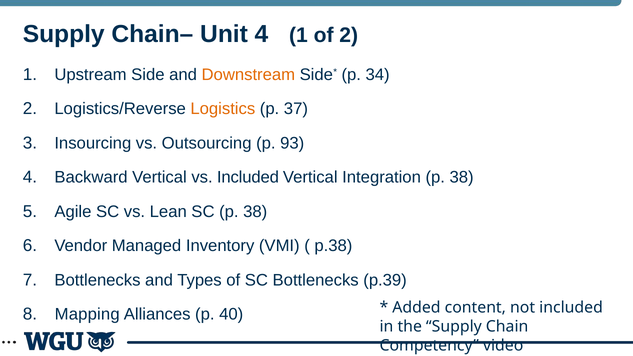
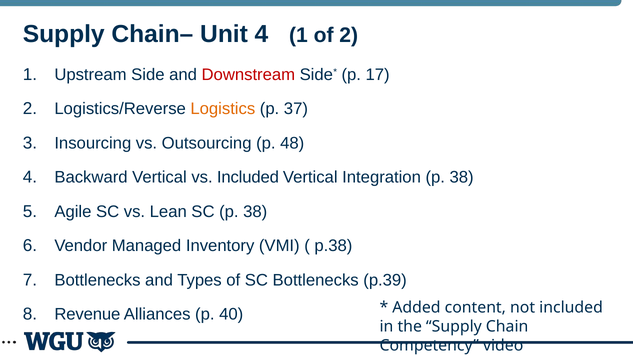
Downstream colour: orange -> red
34: 34 -> 17
93: 93 -> 48
Mapping: Mapping -> Revenue
